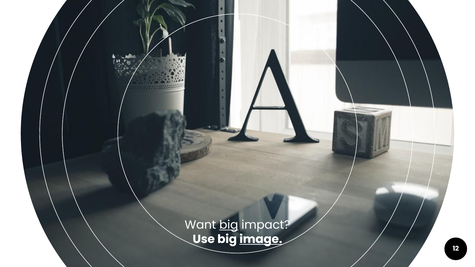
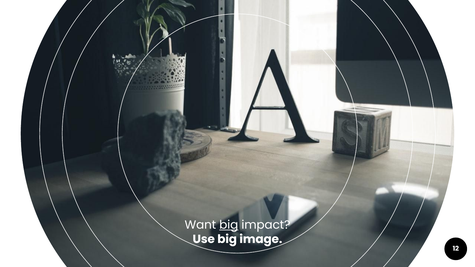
image underline: present -> none
